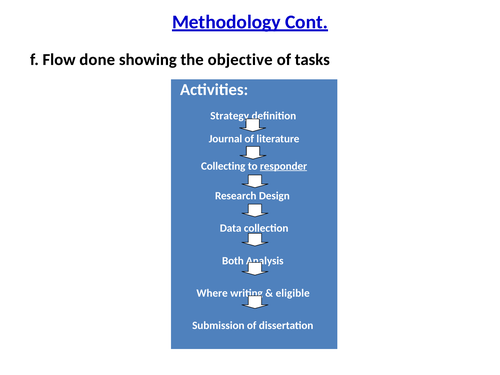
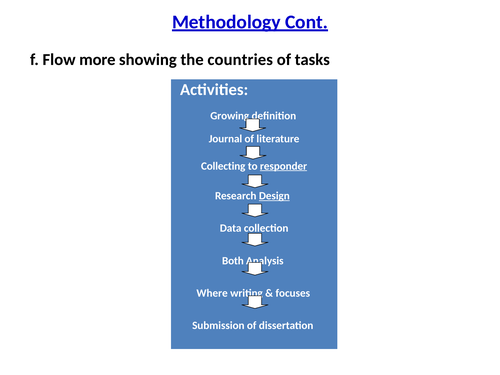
done: done -> more
objective: objective -> countries
Strategy: Strategy -> Growing
Design underline: none -> present
eligible: eligible -> focuses
